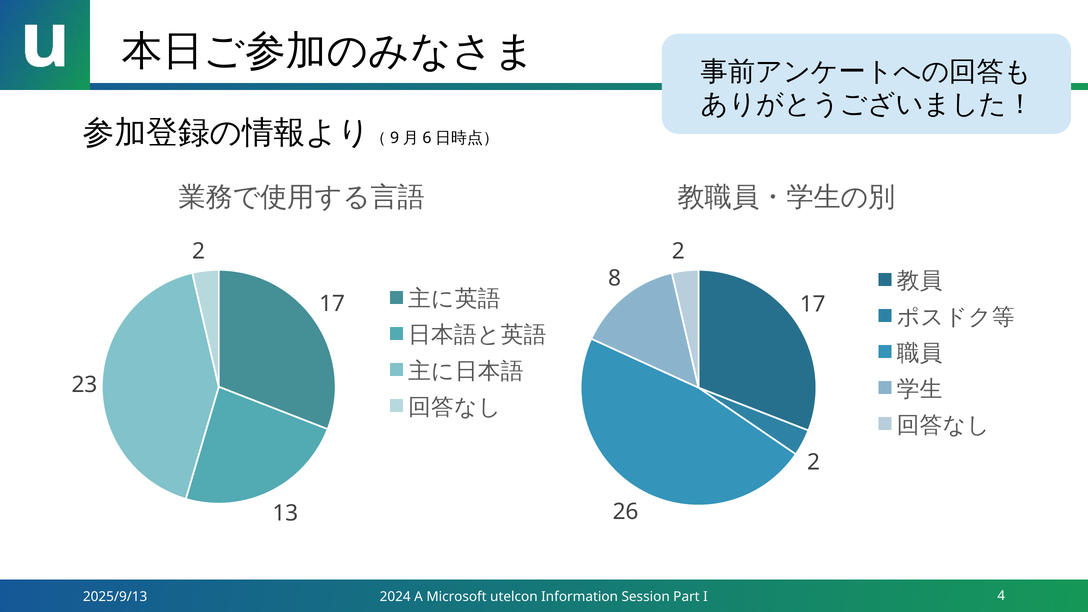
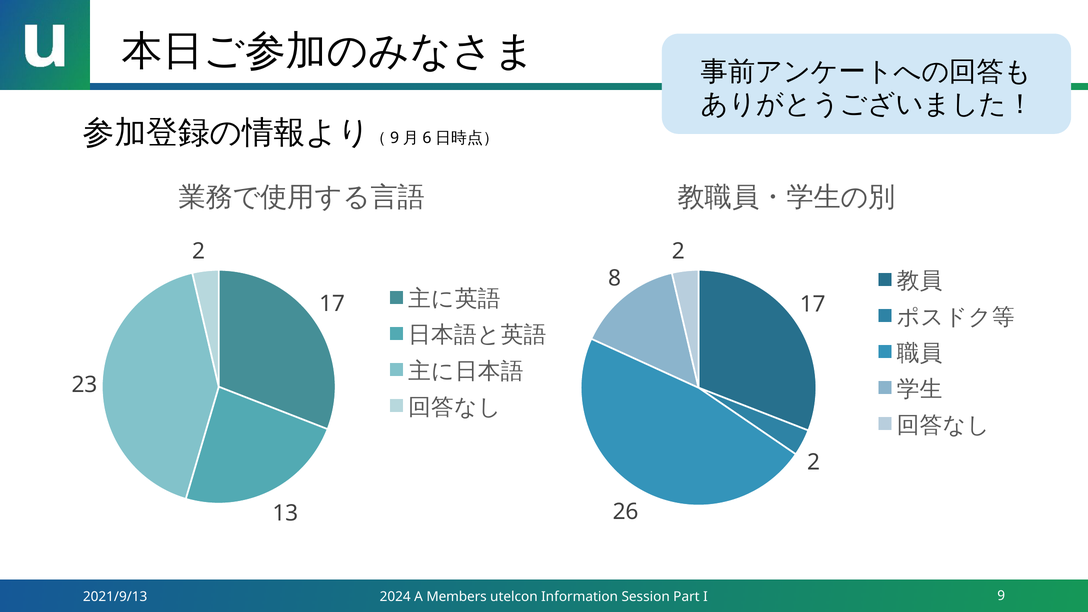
2025/9/13: 2025/9/13 -> 2021/9/13
Microsoft: Microsoft -> Members
4: 4 -> 9
